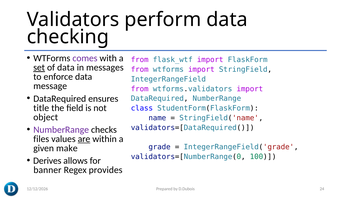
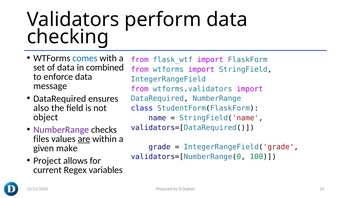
comes colour: purple -> blue
set underline: present -> none
messages: messages -> combined
title: title -> also
Derives: Derives -> Project
banner: banner -> current
provides: provides -> variables
